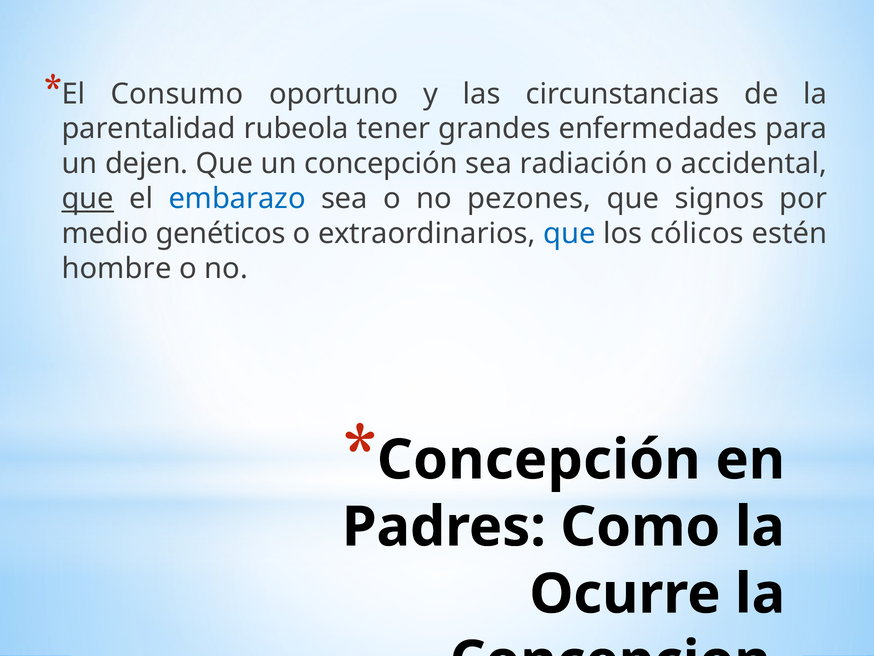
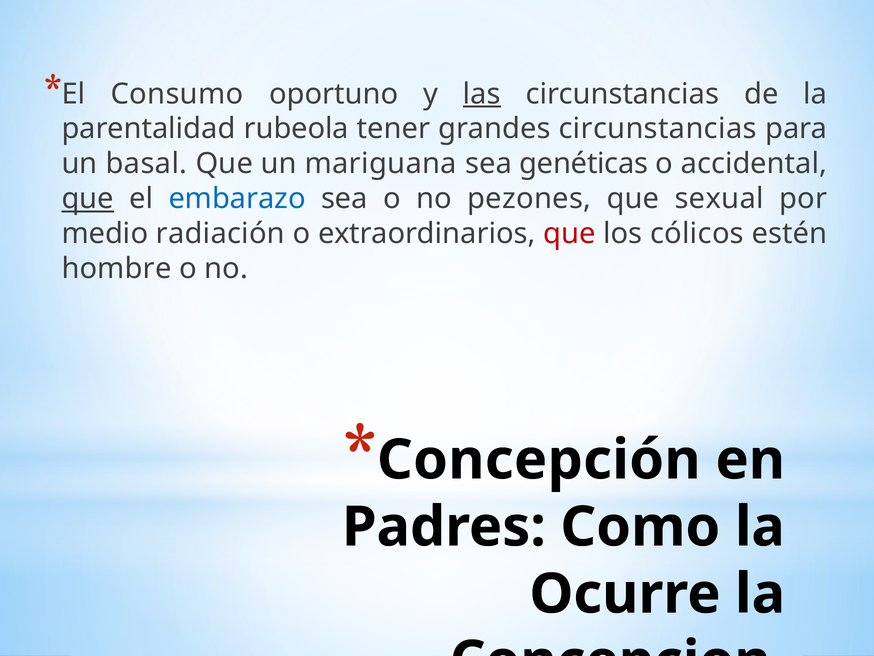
las underline: none -> present
grandes enfermedades: enfermedades -> circunstancias
dejen: dejen -> basal
un concepción: concepción -> mariguana
radiación: radiación -> genéticas
signos: signos -> sexual
genéticos: genéticos -> radiación
que at (569, 234) colour: blue -> red
